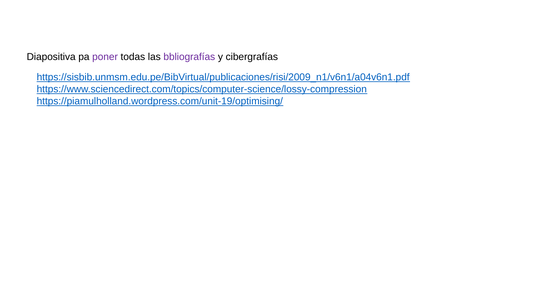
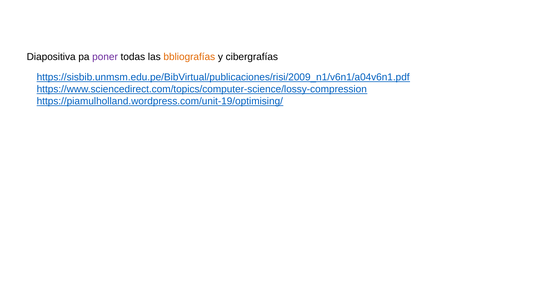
bbliografías colour: purple -> orange
